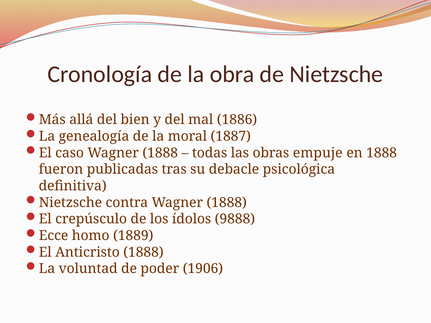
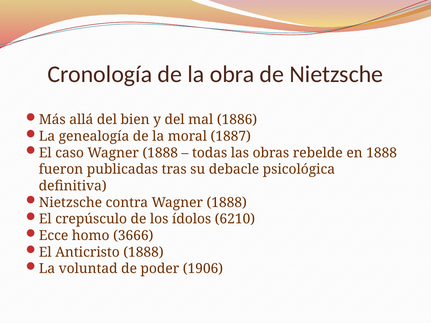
empuje: empuje -> rebelde
9888: 9888 -> 6210
1889: 1889 -> 3666
